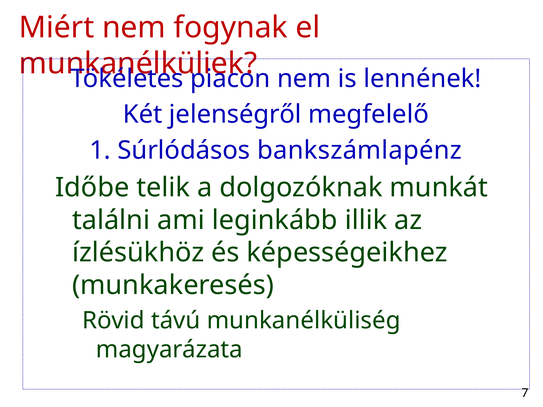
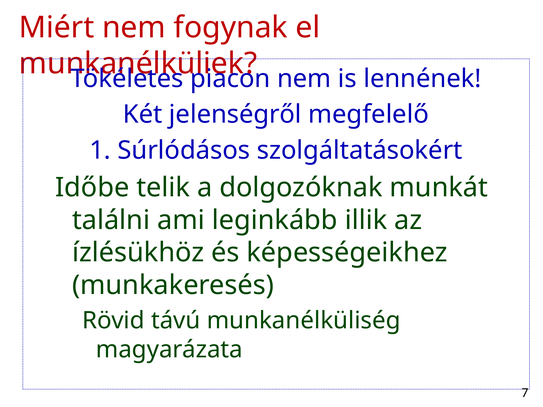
bankszámlapénz: bankszámlapénz -> szolgáltatásokért
